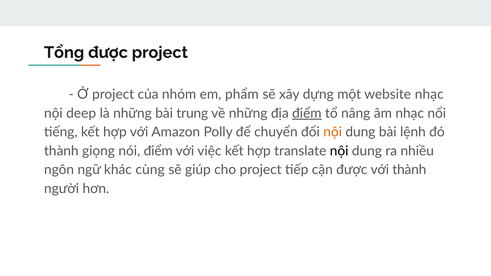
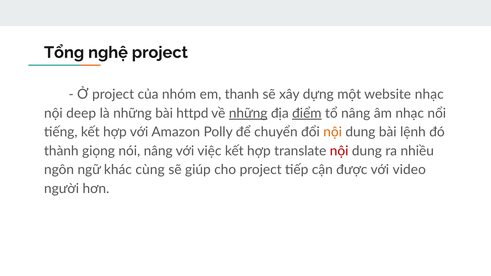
Tổng được: được -> nghệ
phẩm: phẩm -> thanh
trung: trung -> httpd
những at (248, 113) underline: none -> present
nói điểm: điểm -> nâng
nội at (339, 151) colour: black -> red
với thành: thành -> video
